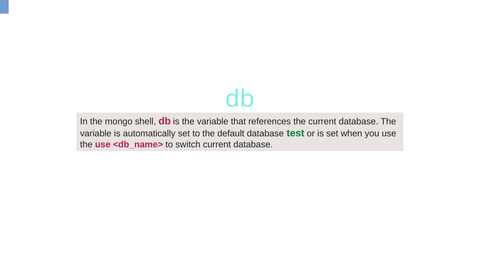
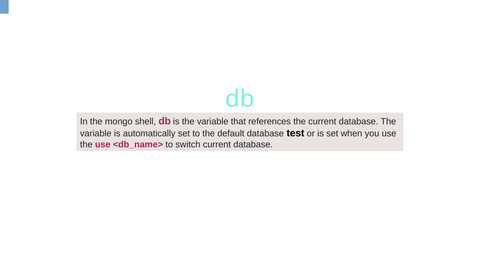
test colour: green -> black
